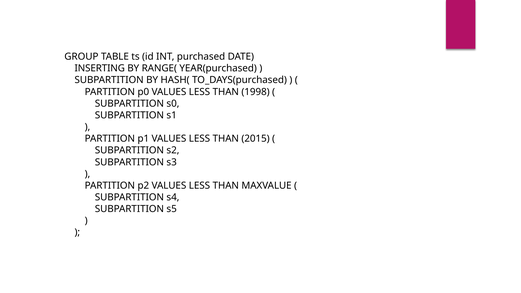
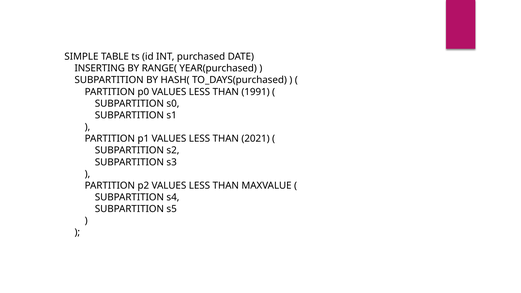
GROUP: GROUP -> SIMPLE
1998: 1998 -> 1991
2015: 2015 -> 2021
